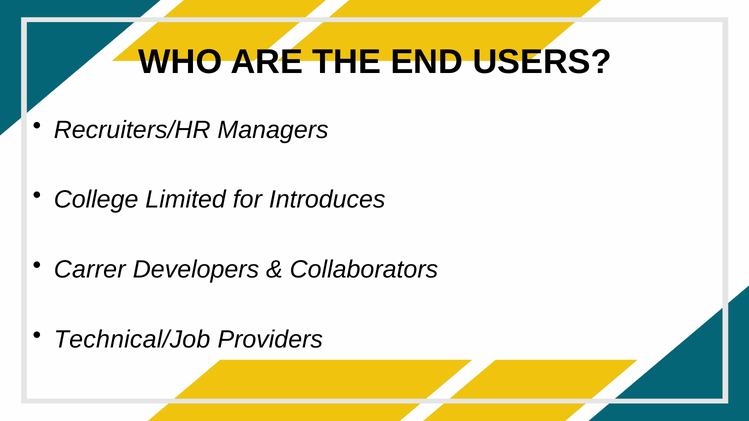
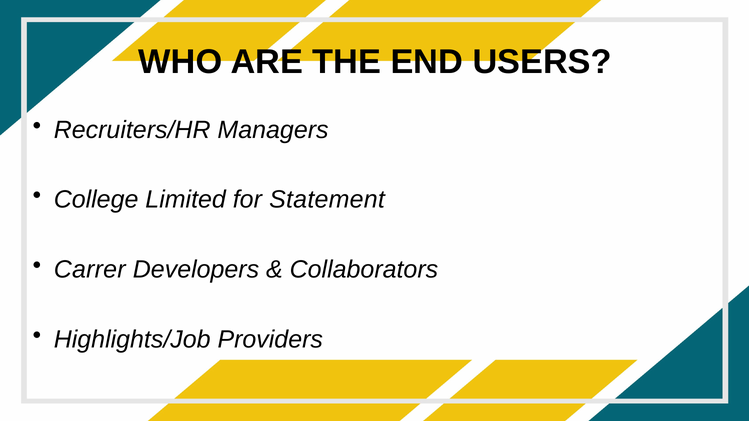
Introduces: Introduces -> Statement
Technical/Job: Technical/Job -> Highlights/Job
